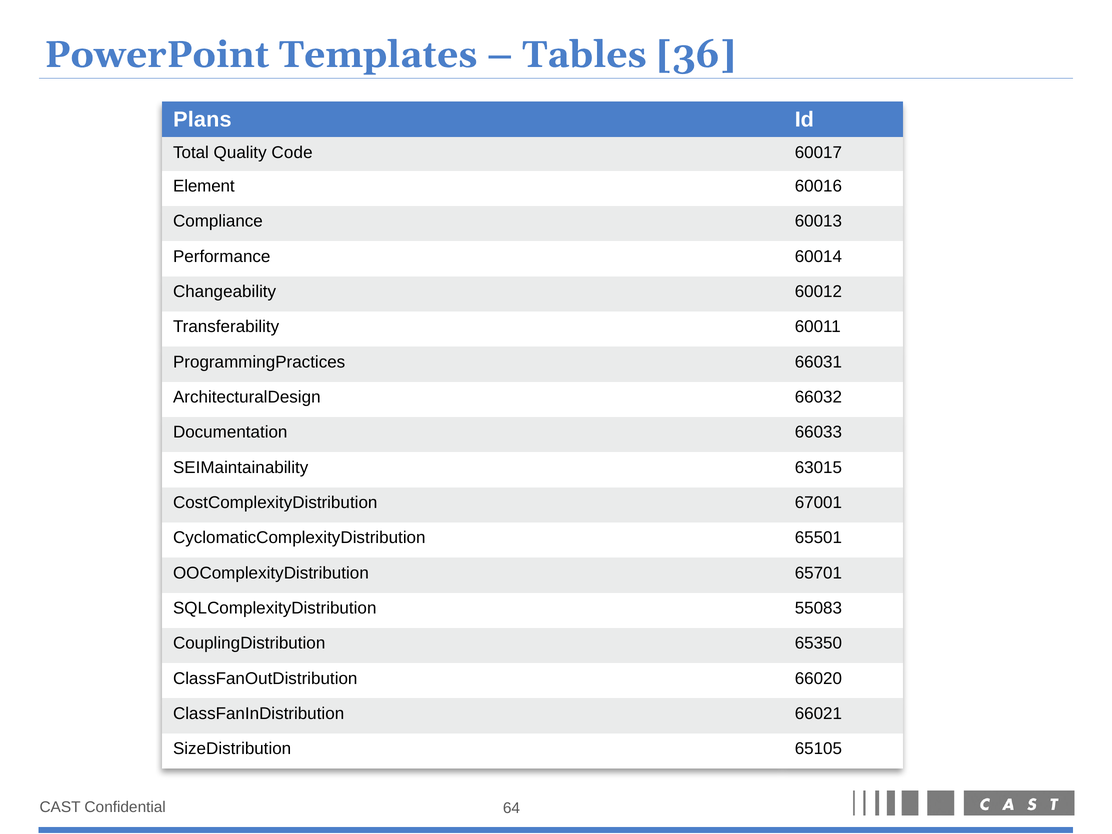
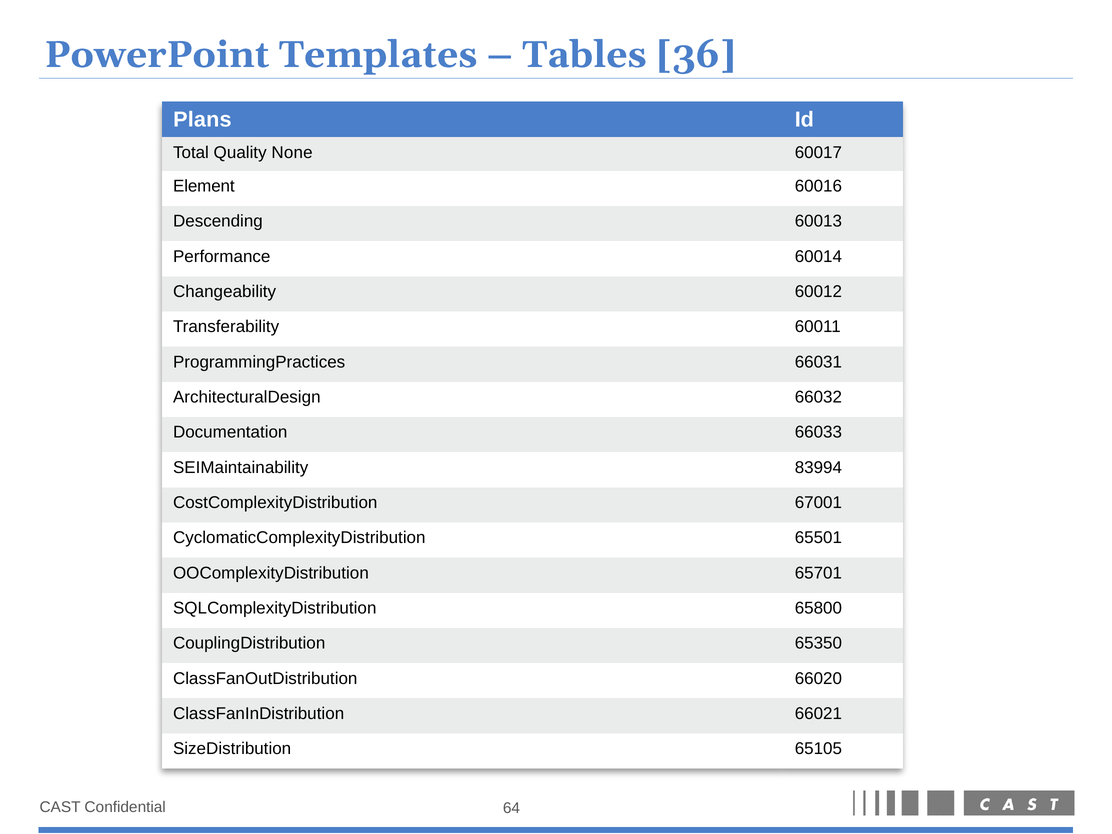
Code: Code -> None
Compliance: Compliance -> Descending
63015: 63015 -> 83994
55083: 55083 -> 65800
